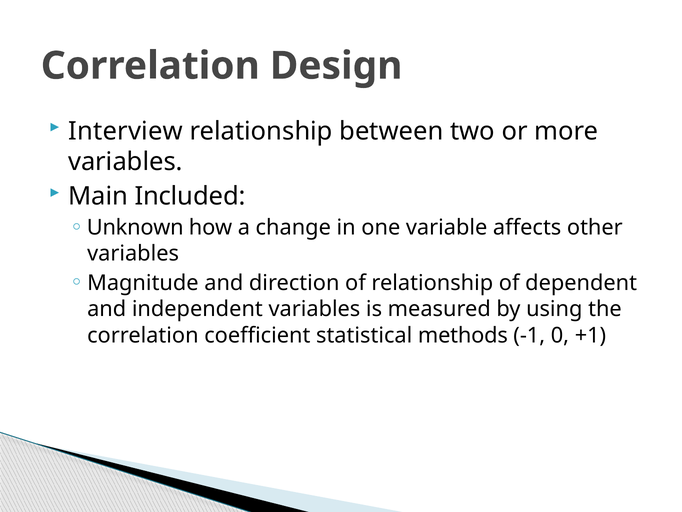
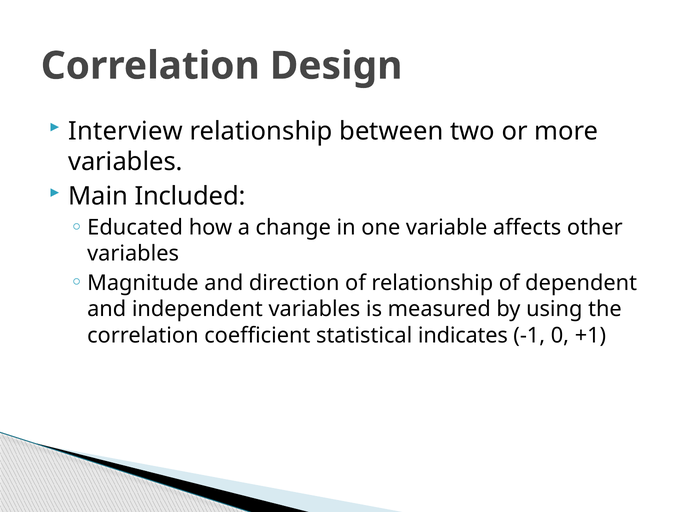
Unknown: Unknown -> Educated
methods: methods -> indicates
